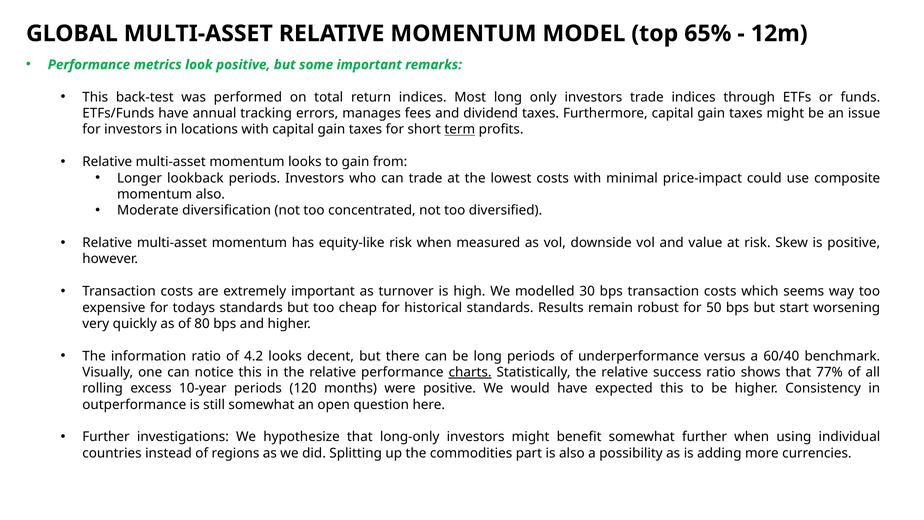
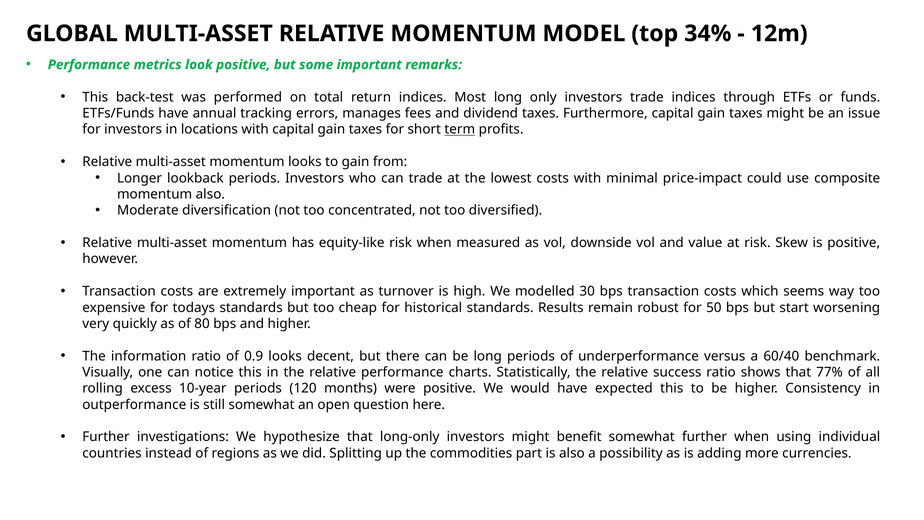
65%: 65% -> 34%
4.2: 4.2 -> 0.9
charts underline: present -> none
